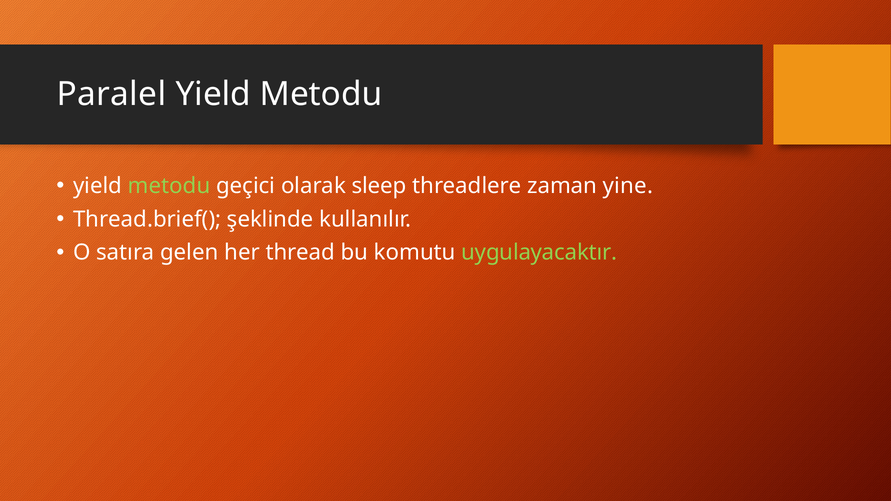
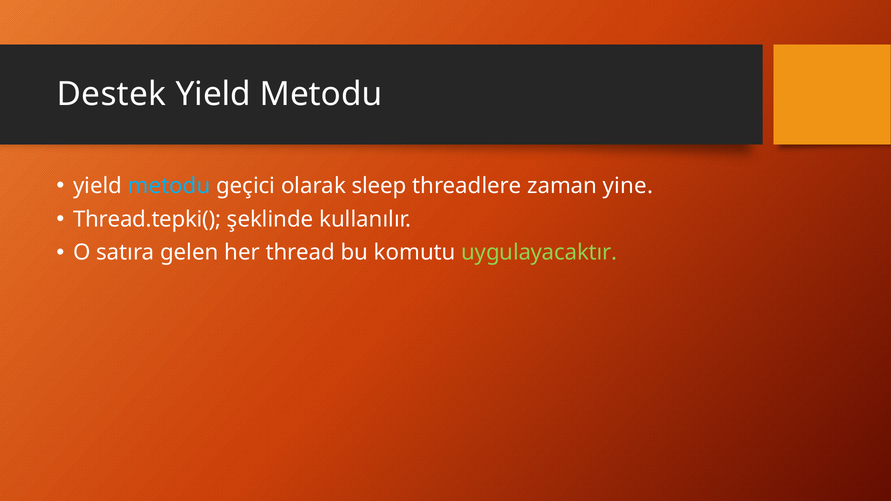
Paralel: Paralel -> Destek
metodu at (169, 186) colour: light green -> light blue
Thread.brief(: Thread.brief( -> Thread.tepki(
